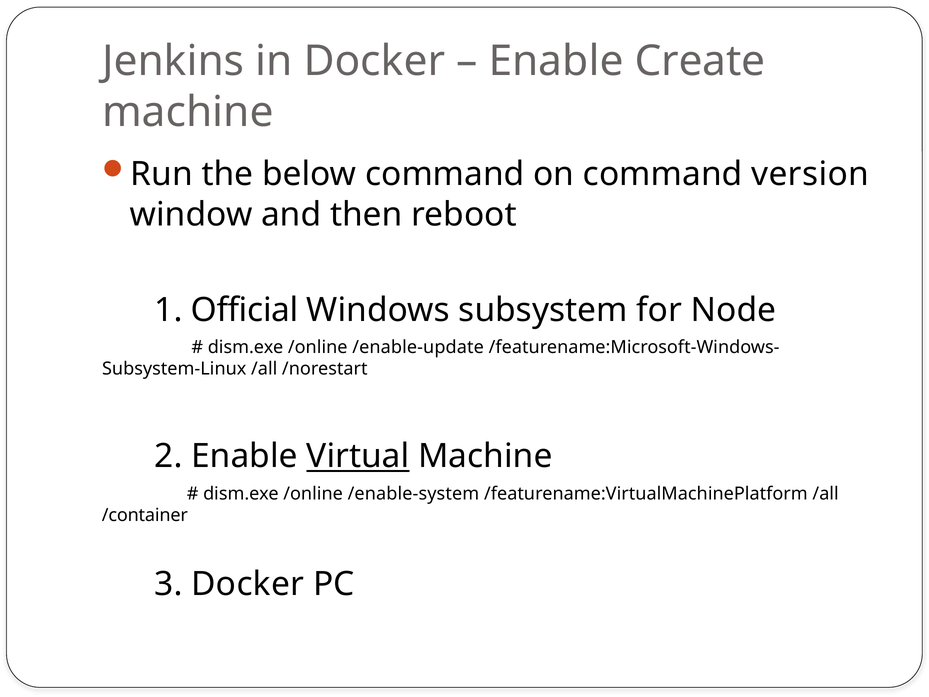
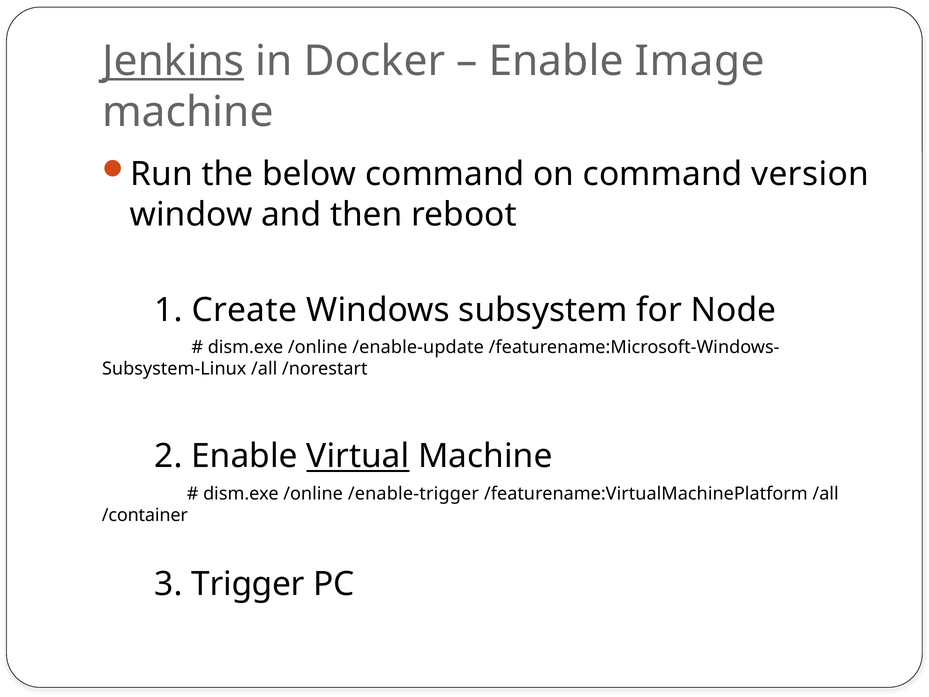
Jenkins underline: none -> present
Create: Create -> Image
Official: Official -> Create
/enable-system: /enable-system -> /enable-trigger
3 Docker: Docker -> Trigger
